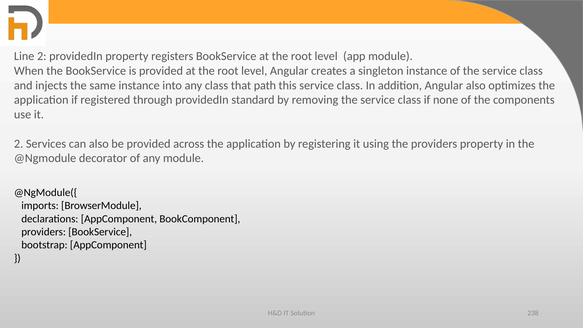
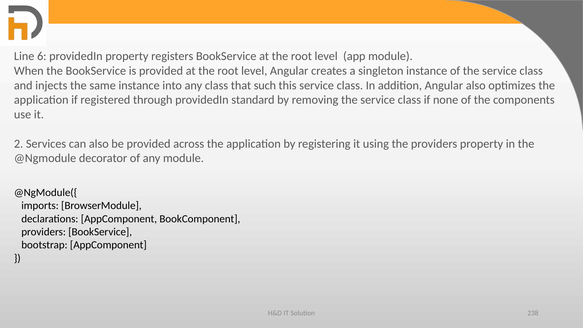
Line 2: 2 -> 6
path: path -> such
